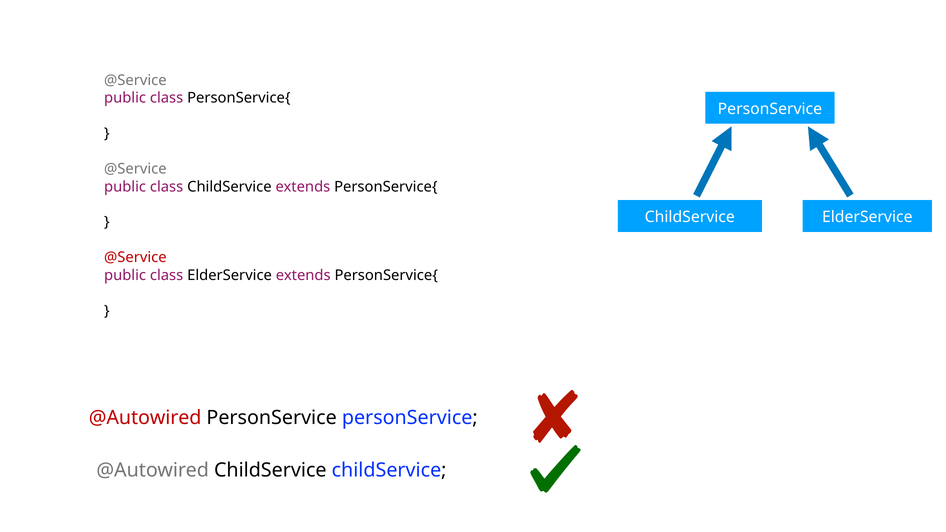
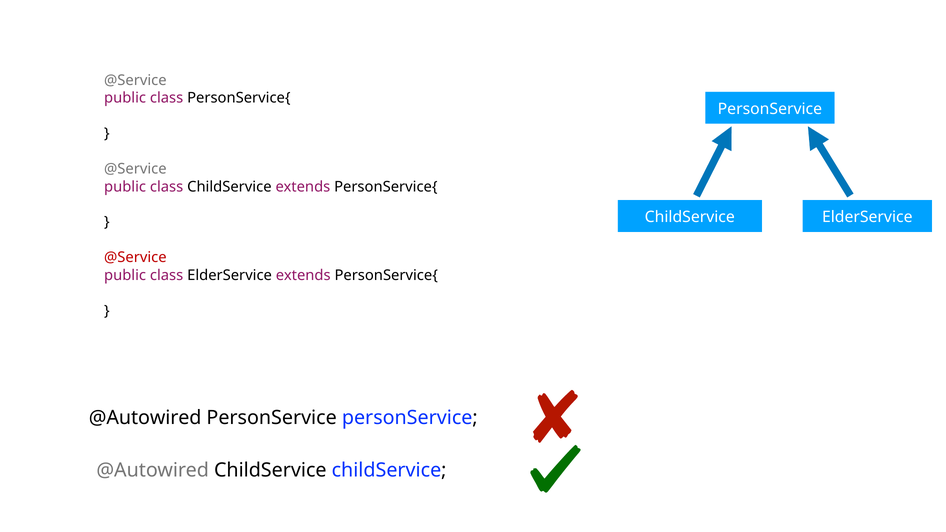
@Autowired at (145, 418) colour: red -> black
